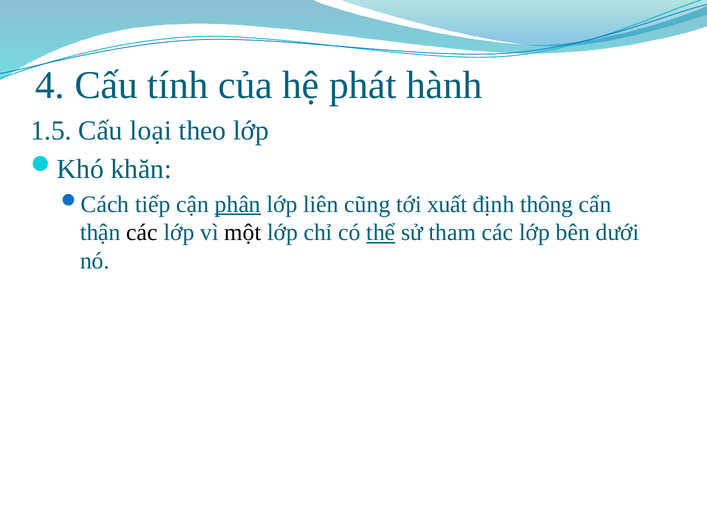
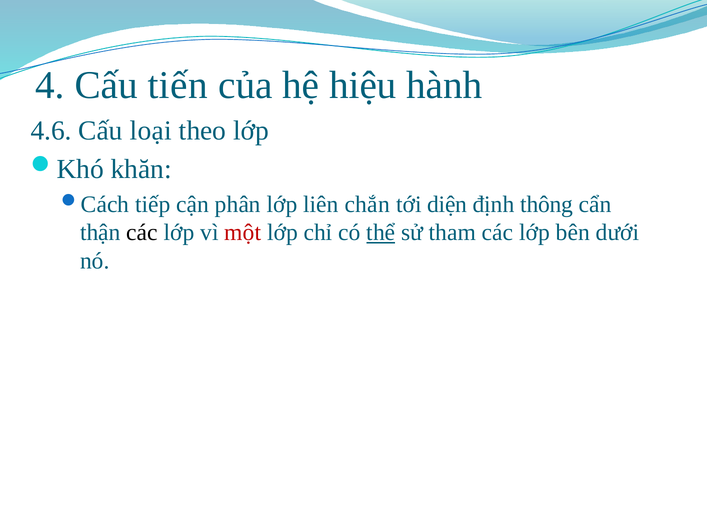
tính: tính -> tiến
phát: phát -> hiệu
1.5: 1.5 -> 4.6
phân underline: present -> none
cũng: cũng -> chắn
xuất: xuất -> diện
một colour: black -> red
